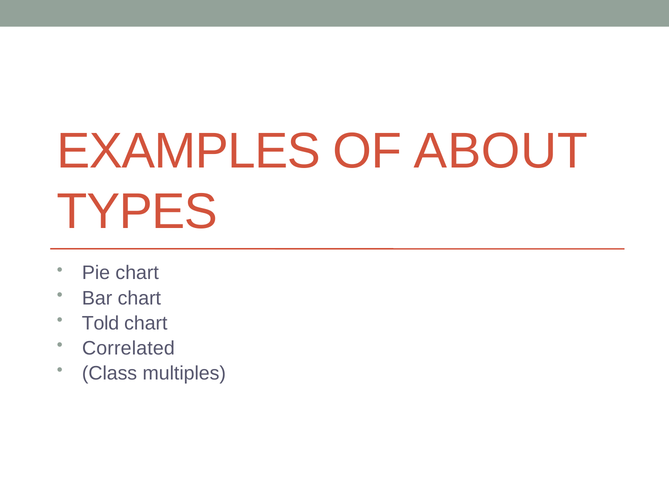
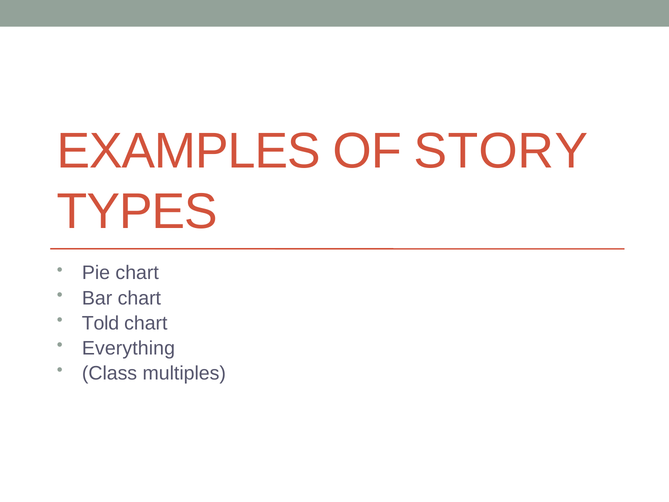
ABOUT: ABOUT -> STORY
Correlated: Correlated -> Everything
